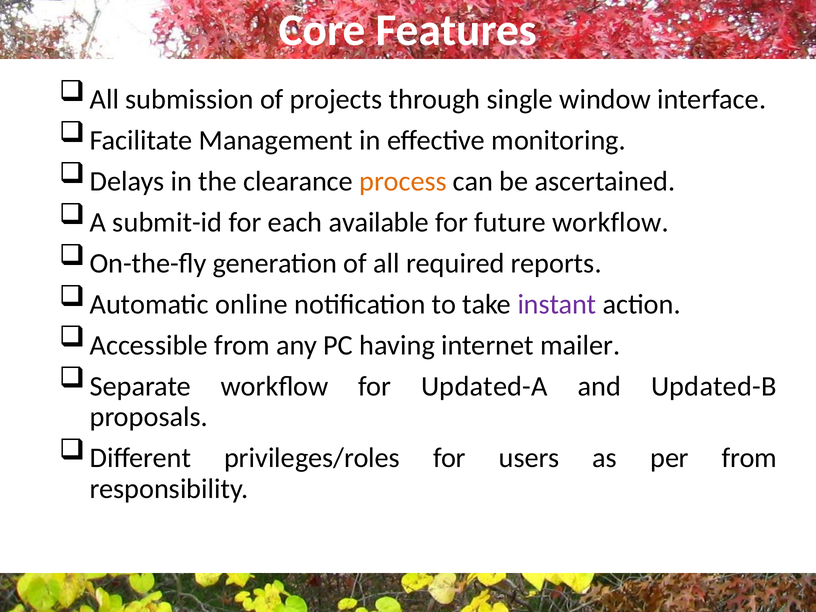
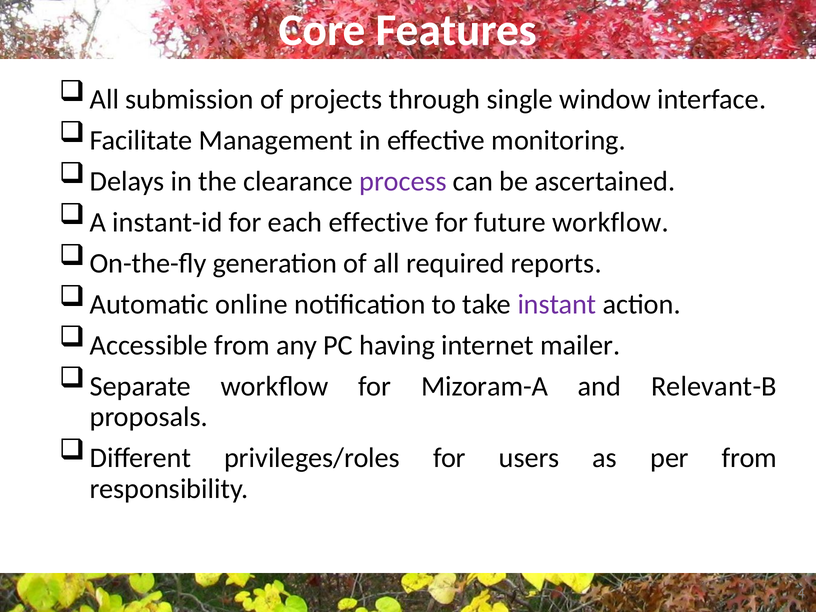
process colour: orange -> purple
submit-id: submit-id -> instant-id
each available: available -> effective
Updated-A: Updated-A -> Mizoram-A
Updated-B: Updated-B -> Relevant-B
